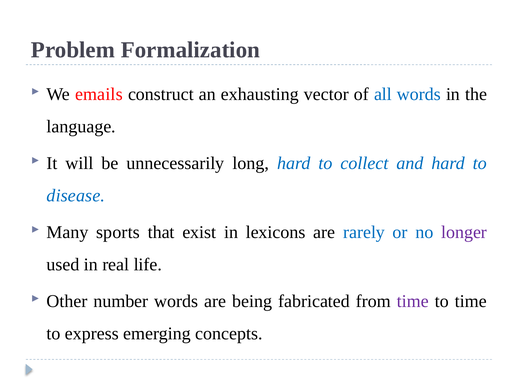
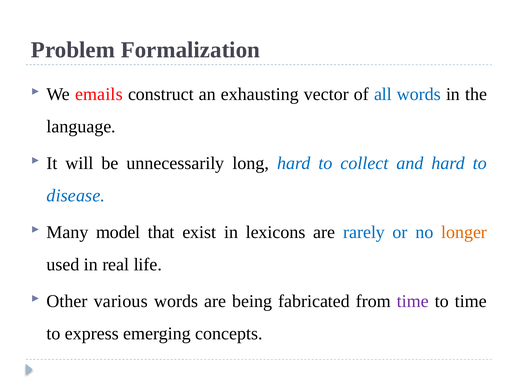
sports: sports -> model
longer colour: purple -> orange
number: number -> various
